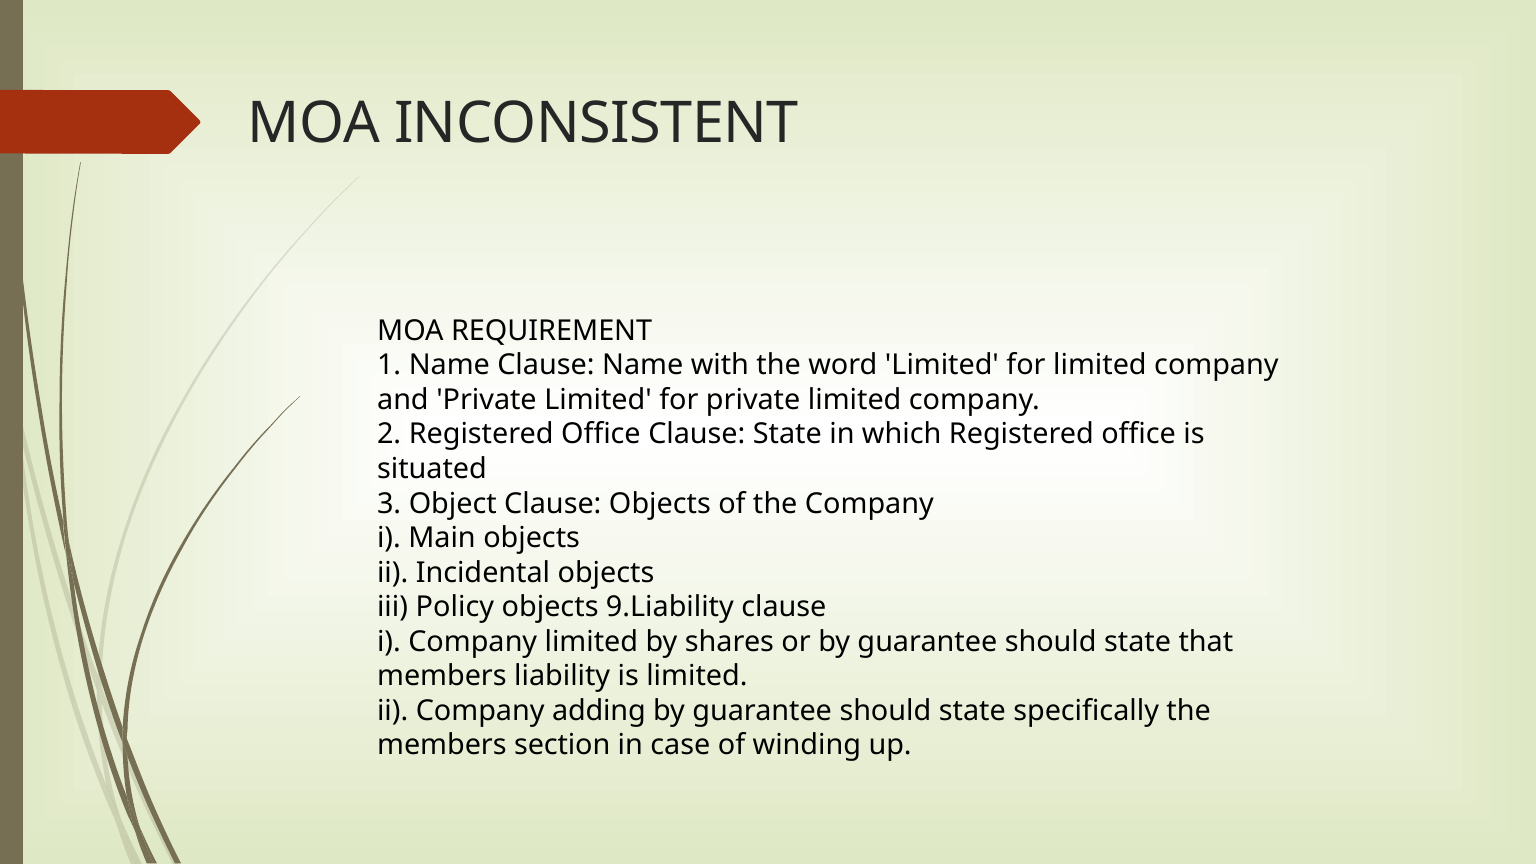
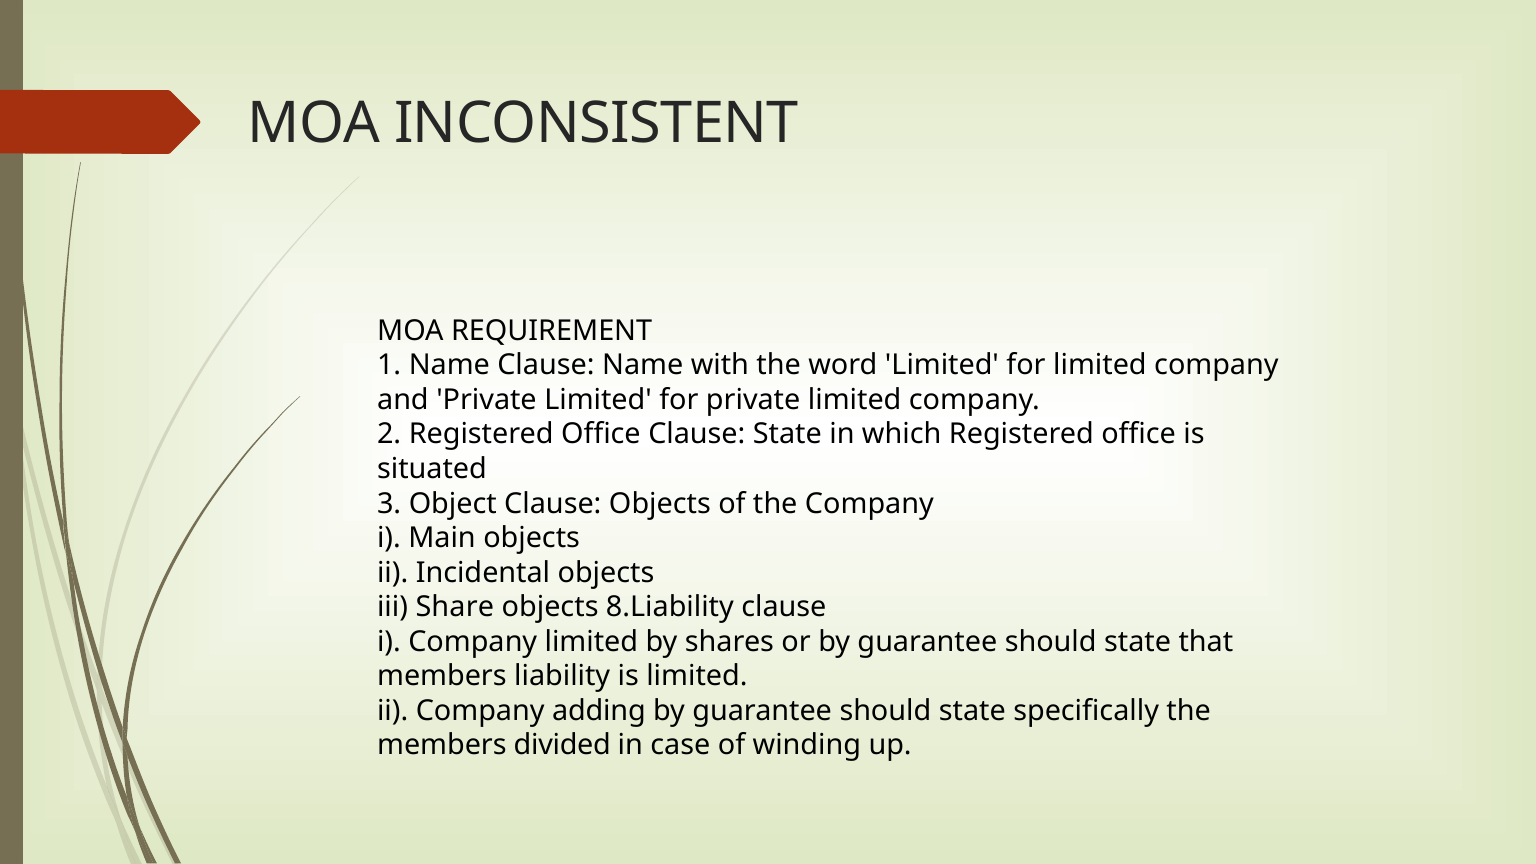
Policy: Policy -> Share
9.Liability: 9.Liability -> 8.Liability
section: section -> divided
